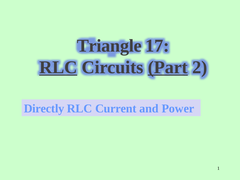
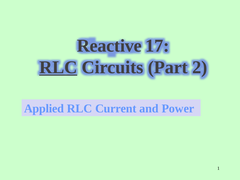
Triangle: Triangle -> Reactive
Part underline: present -> none
Directly: Directly -> Applied
